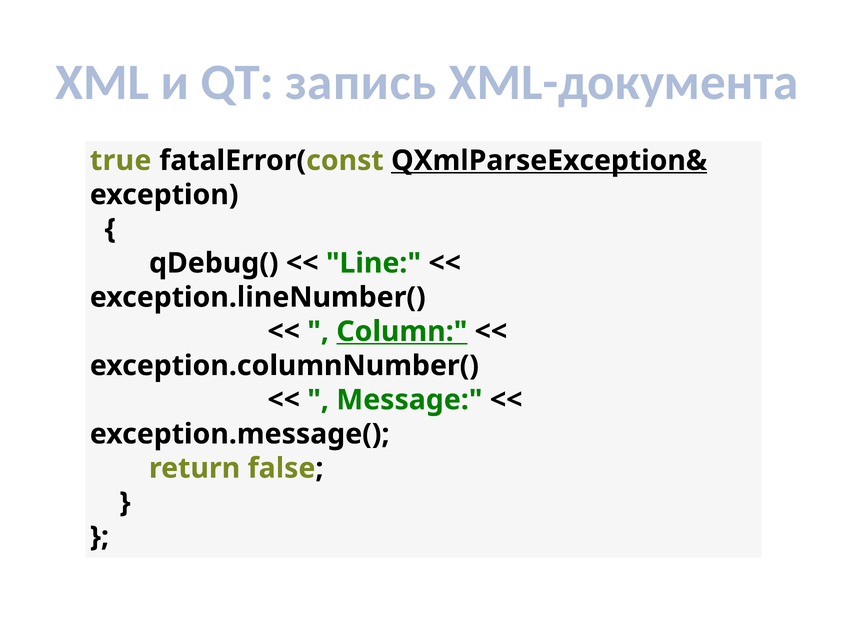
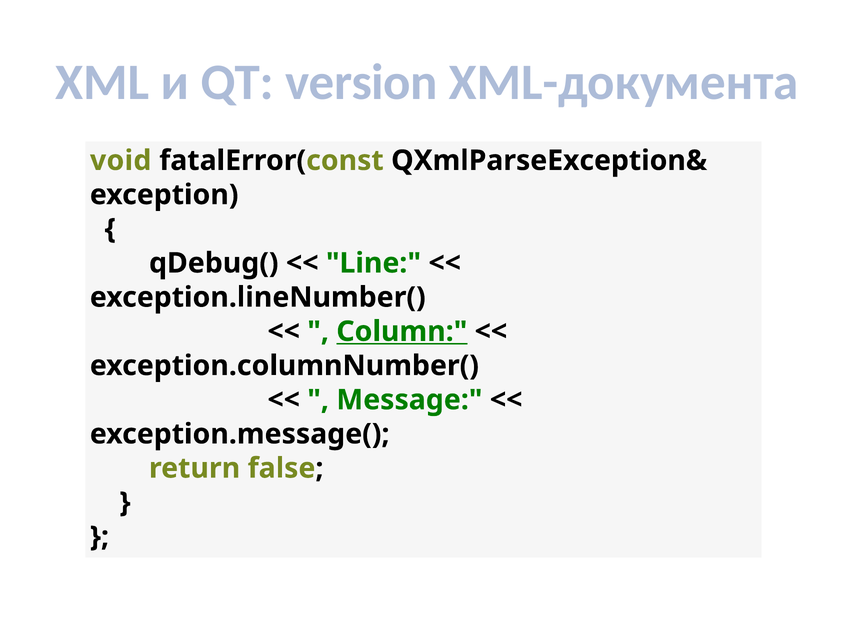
запись: запись -> version
true: true -> void
QXmlParseException& underline: present -> none
